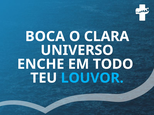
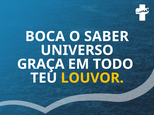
CLARA: CLARA -> SABER
ENCHE: ENCHE -> GRAÇA
LOUVOR colour: light blue -> yellow
